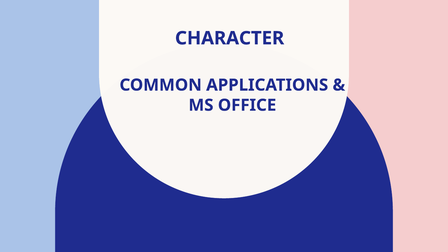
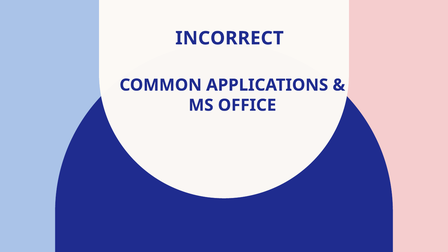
CHARACTER: CHARACTER -> INCORRECT
